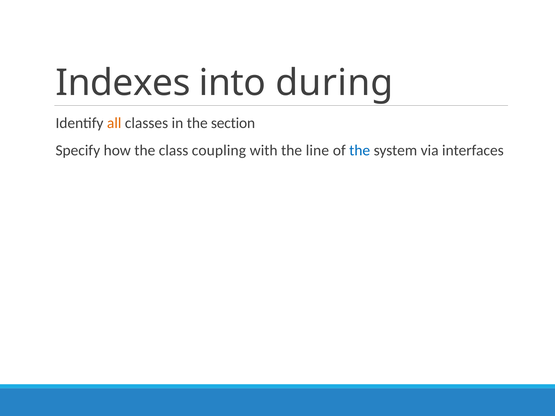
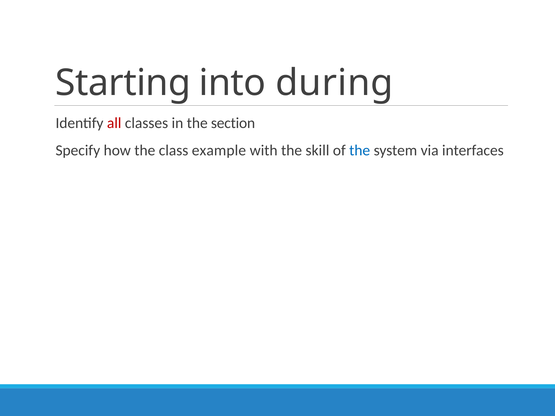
Indexes: Indexes -> Starting
all colour: orange -> red
coupling: coupling -> example
line: line -> skill
